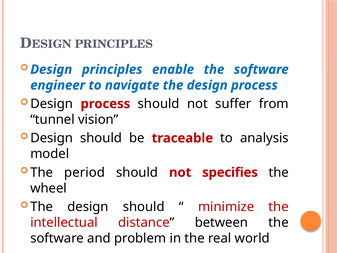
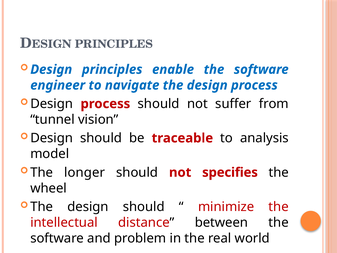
period: period -> longer
